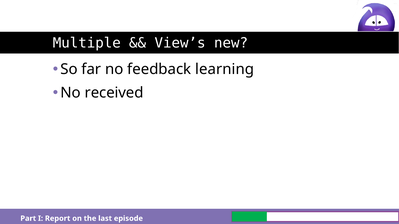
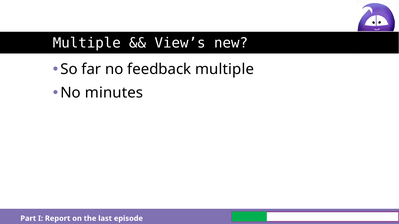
feedback learning: learning -> multiple
received: received -> minutes
